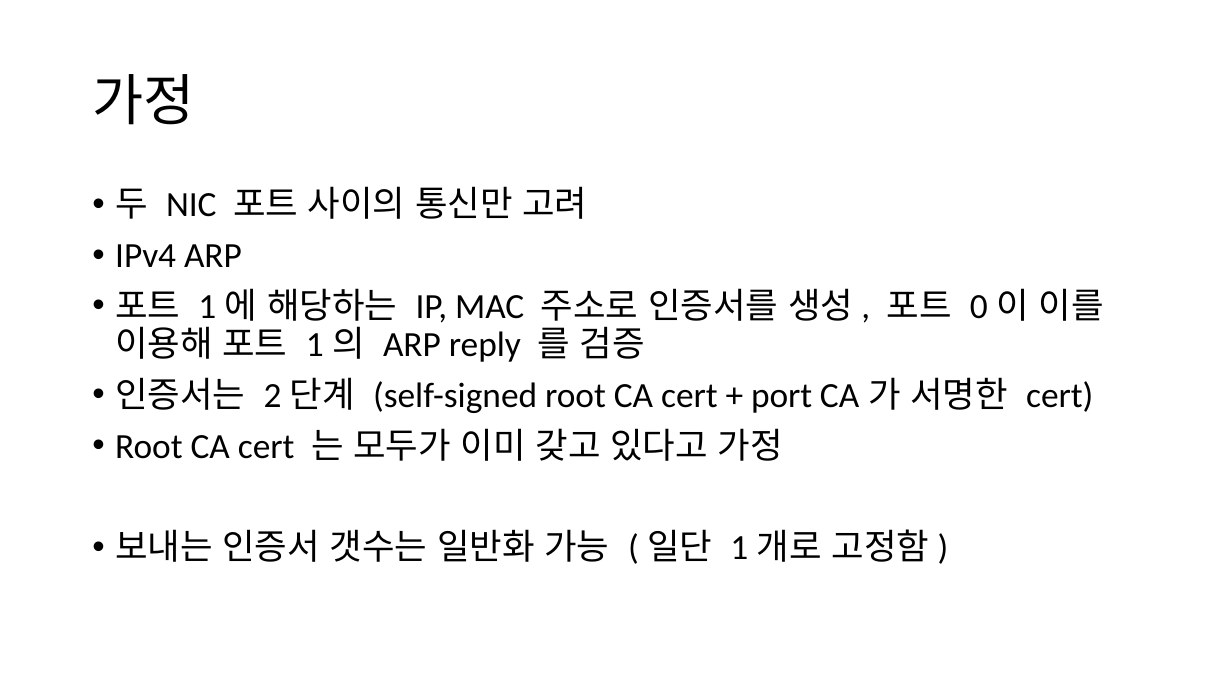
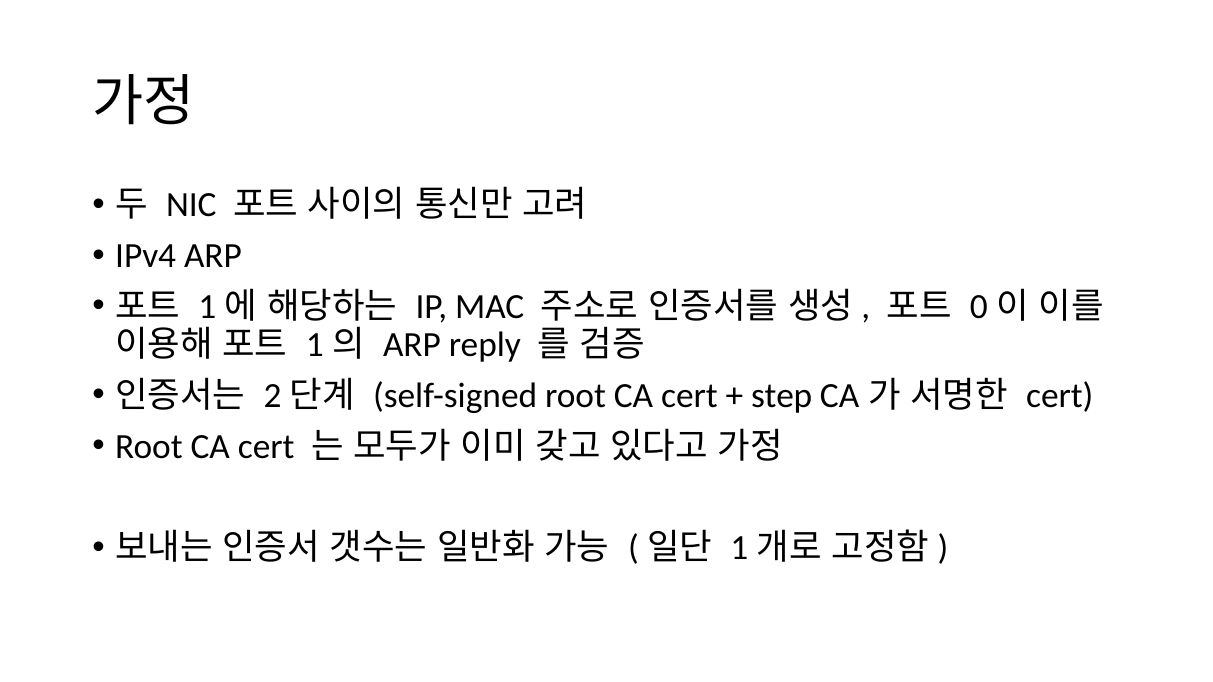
port: port -> step
